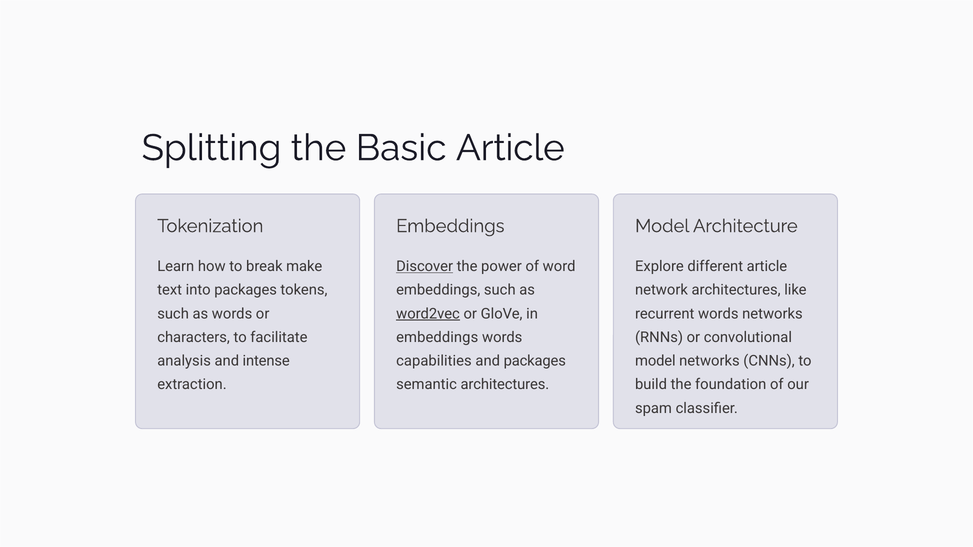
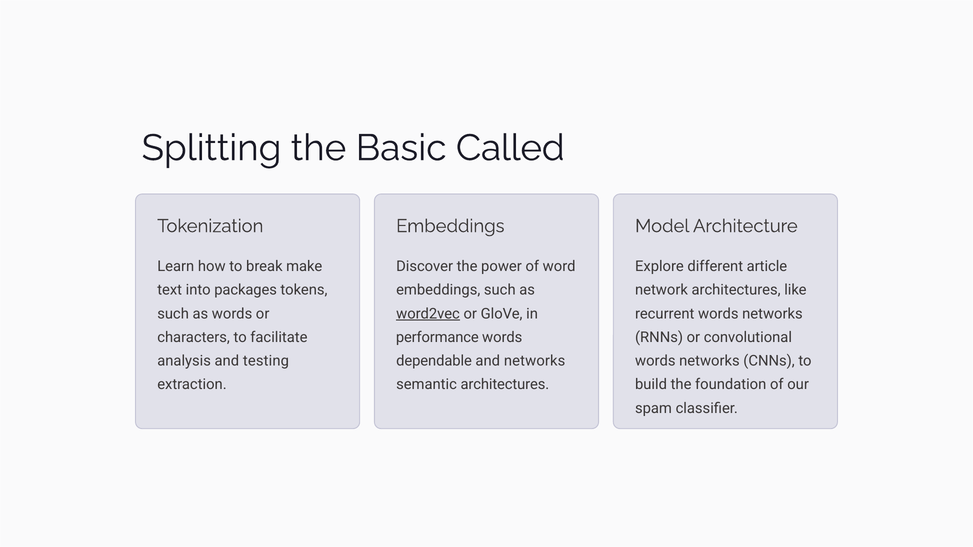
Basic Article: Article -> Called
Discover underline: present -> none
embeddings at (437, 337): embeddings -> performance
intense: intense -> testing
capabilities: capabilities -> dependable
and packages: packages -> networks
model at (655, 361): model -> words
